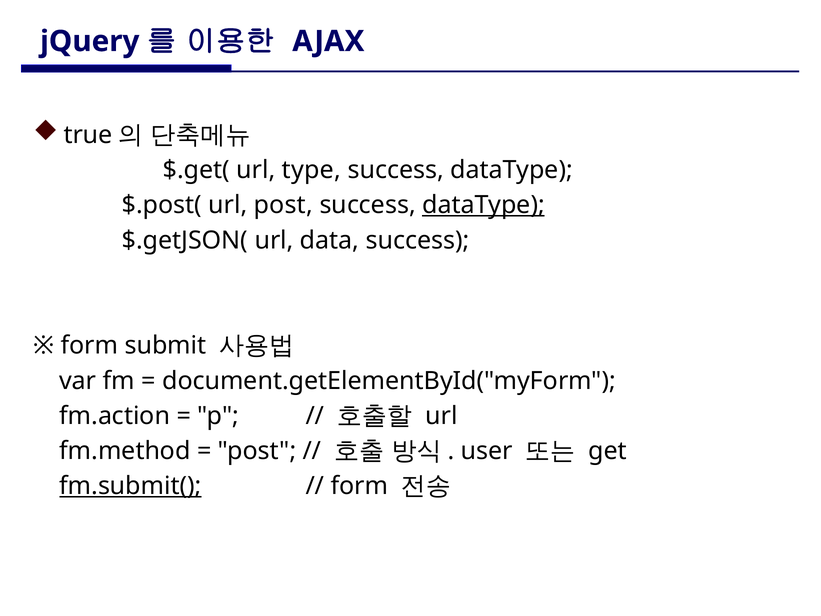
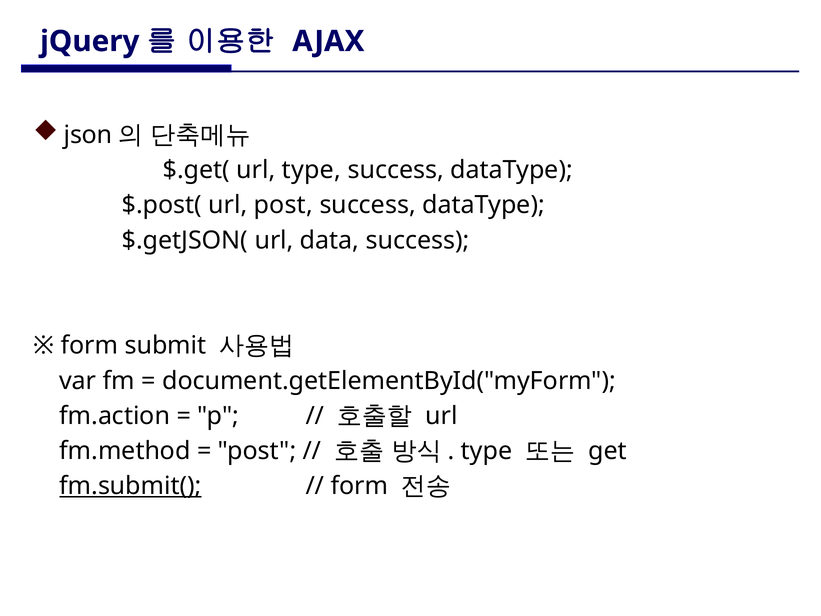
true: true -> json
dataType at (483, 205) underline: present -> none
user at (487, 451): user -> type
